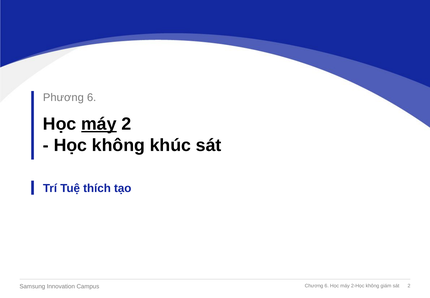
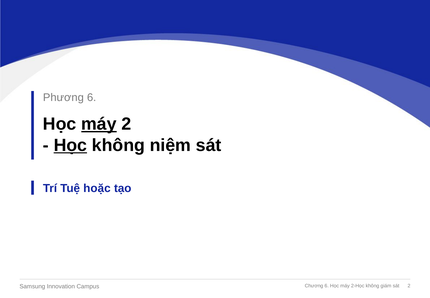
Học at (70, 145) underline: none -> present
khúc: khúc -> niệm
thích: thích -> hoặc
